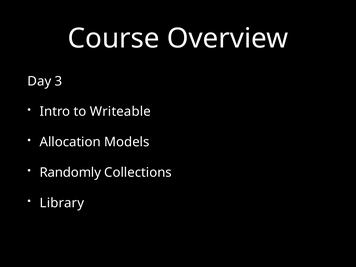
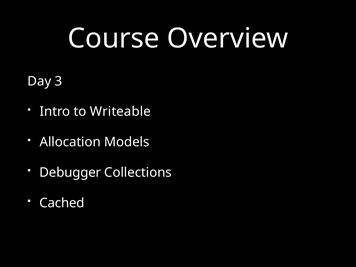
Randomly: Randomly -> Debugger
Library: Library -> Cached
